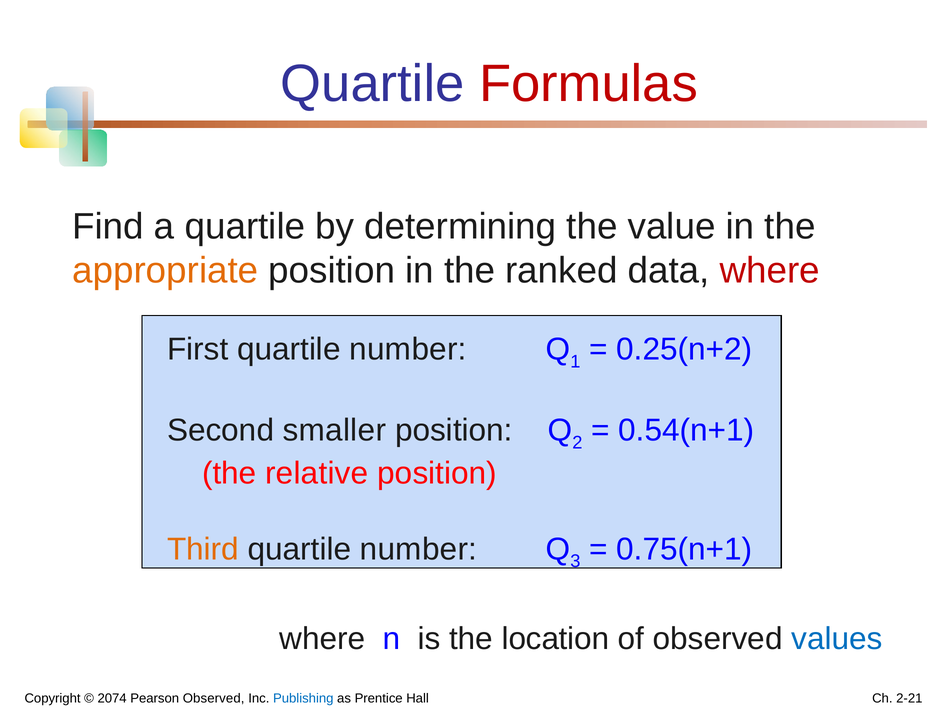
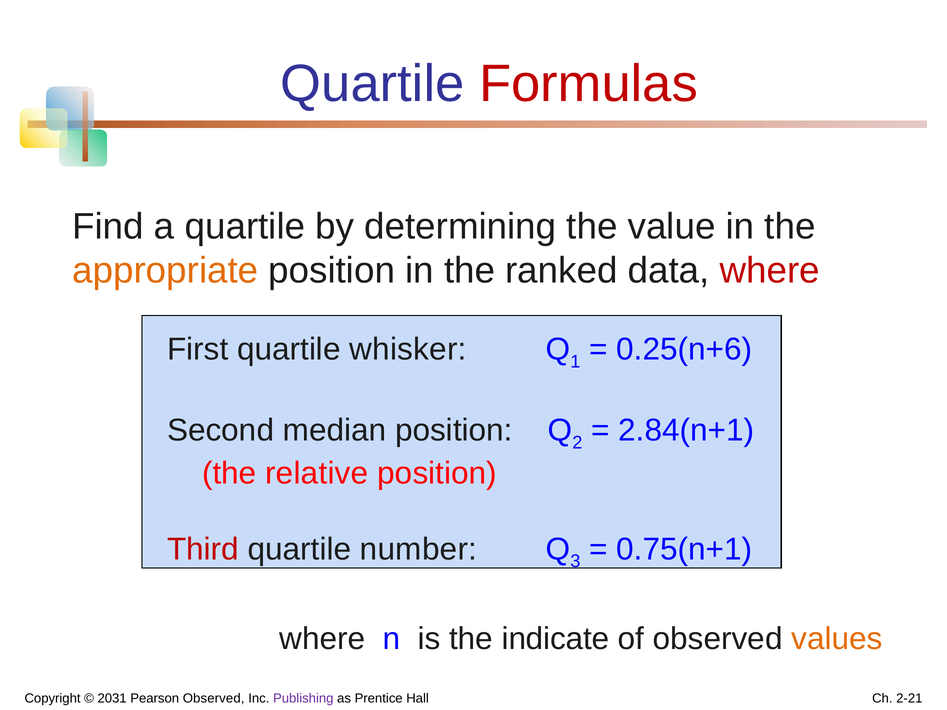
First quartile number: number -> whisker
0.25(n+2: 0.25(n+2 -> 0.25(n+6
smaller: smaller -> median
0.54(n+1: 0.54(n+1 -> 2.84(n+1
Third colour: orange -> red
location: location -> indicate
values colour: blue -> orange
2074: 2074 -> 2031
Publishing colour: blue -> purple
